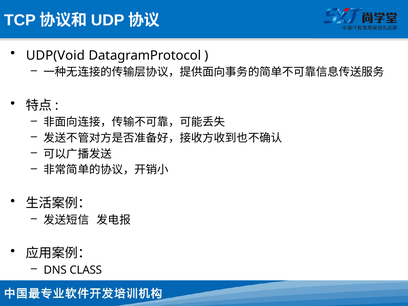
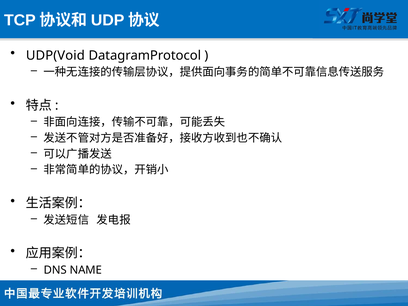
CLASS: CLASS -> NAME
